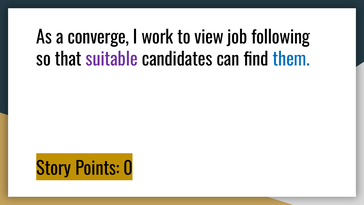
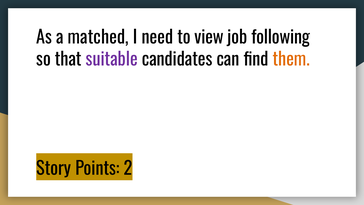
converge: converge -> matched
work: work -> need
them colour: blue -> orange
0: 0 -> 2
